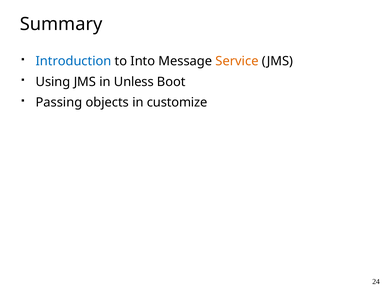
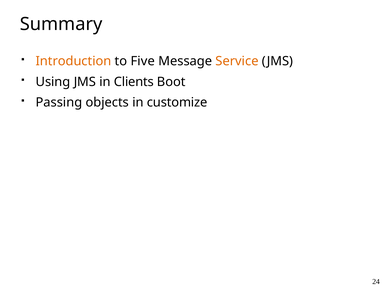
Introduction colour: blue -> orange
Into: Into -> Five
Unless: Unless -> Clients
